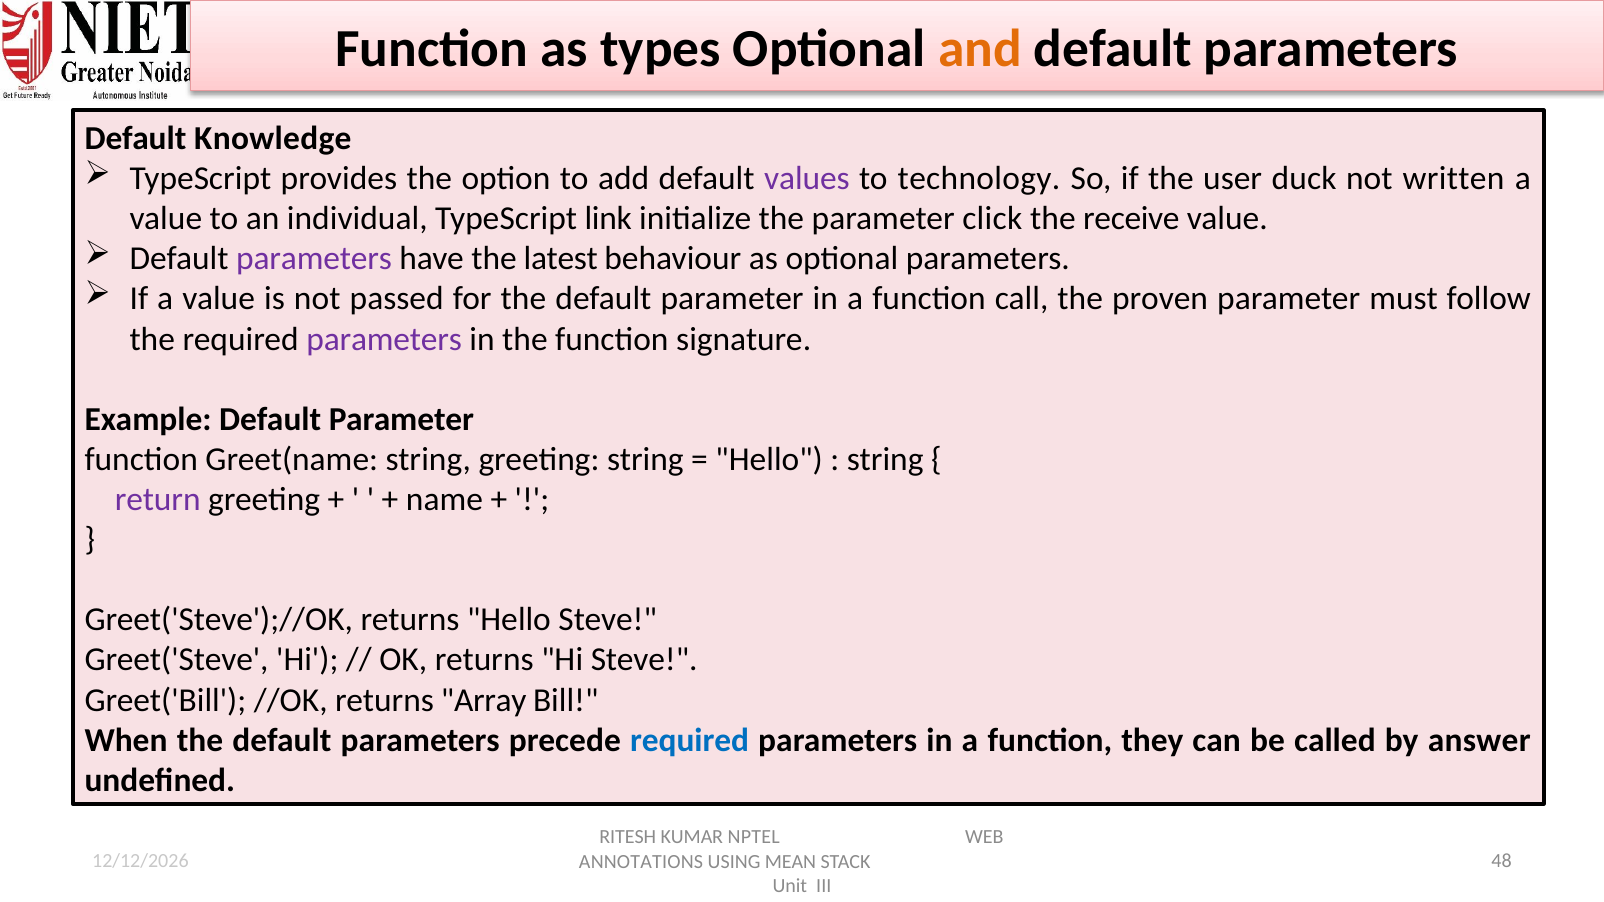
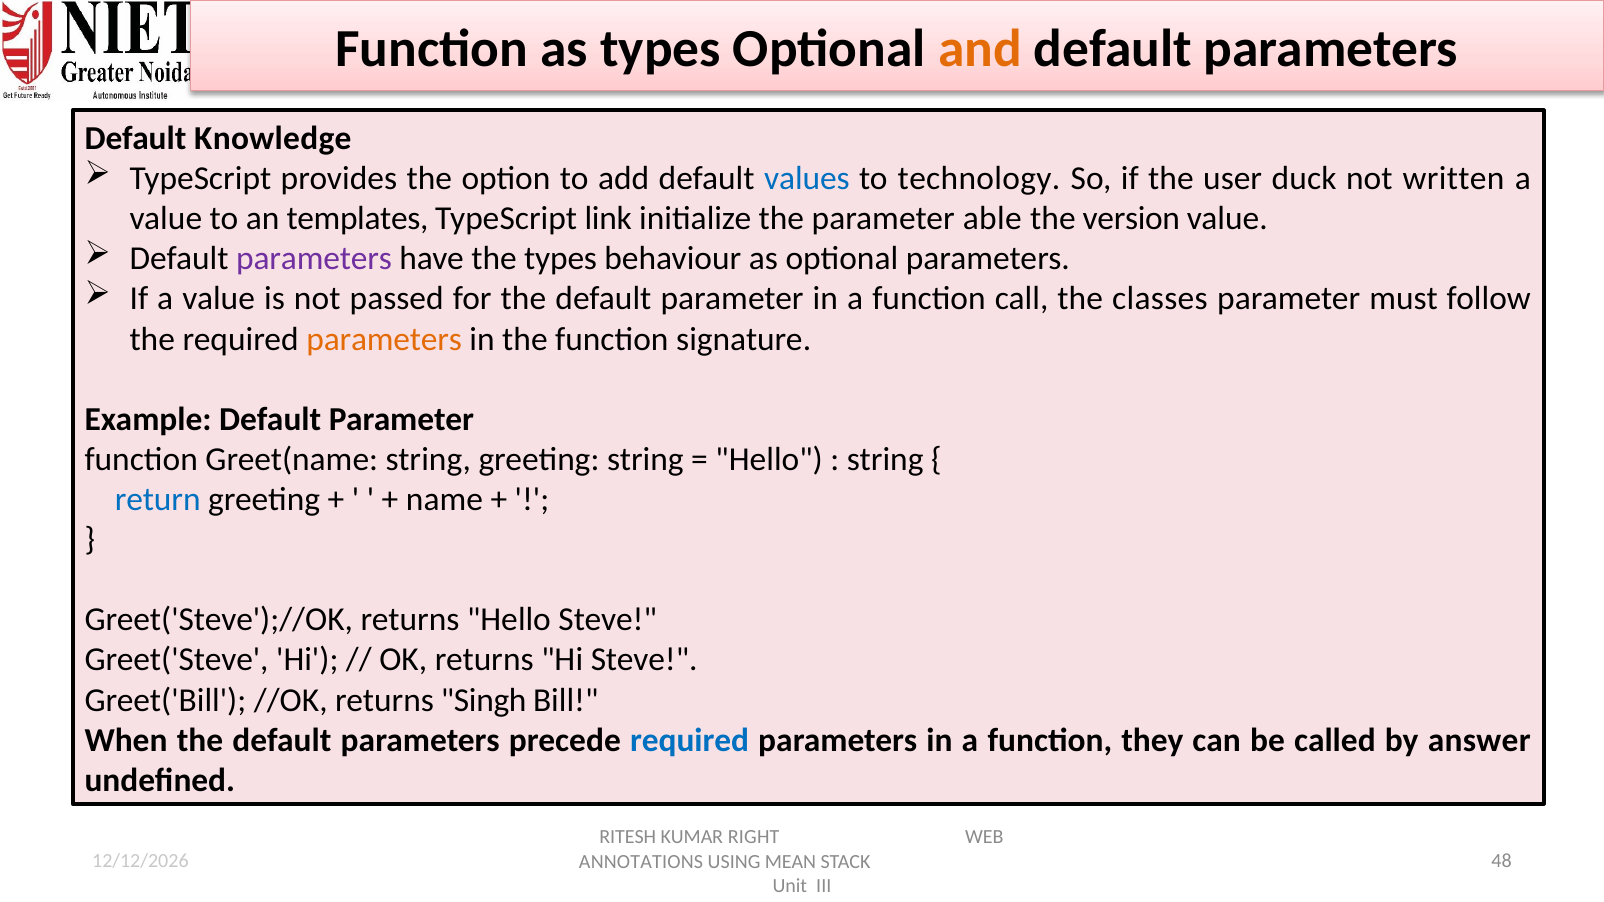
values colour: purple -> blue
individual: individual -> templates
click: click -> able
receive: receive -> version
the latest: latest -> types
proven: proven -> classes
parameters at (384, 339) colour: purple -> orange
return colour: purple -> blue
Array: Array -> Singh
NPTEL: NPTEL -> RIGHT
